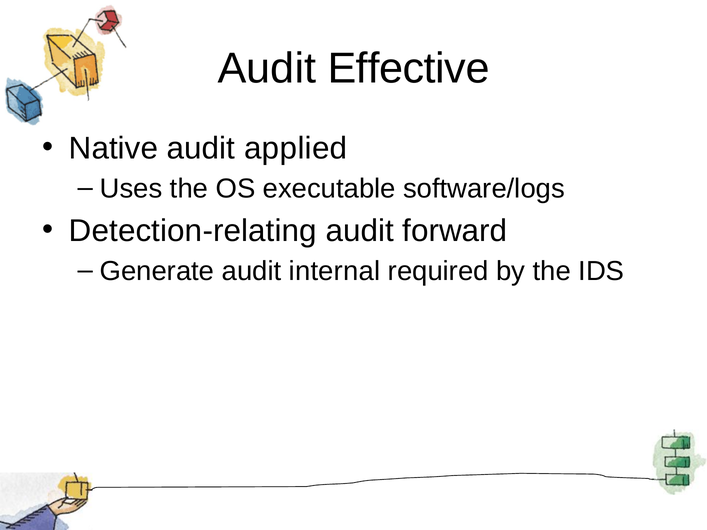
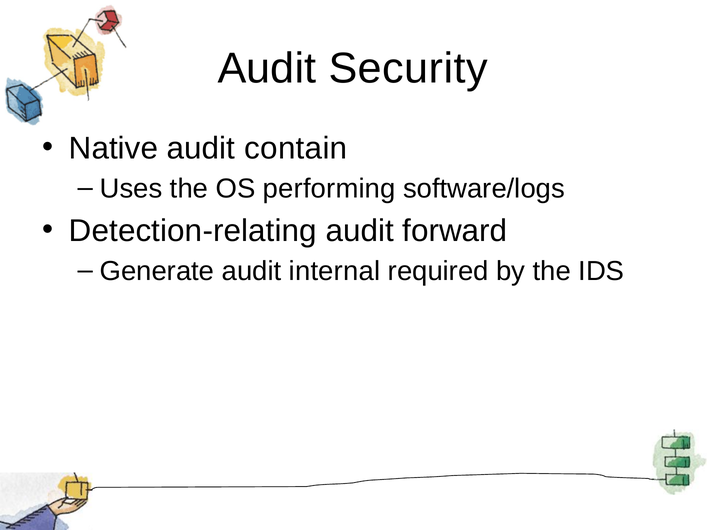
Effective: Effective -> Security
applied: applied -> contain
executable: executable -> performing
